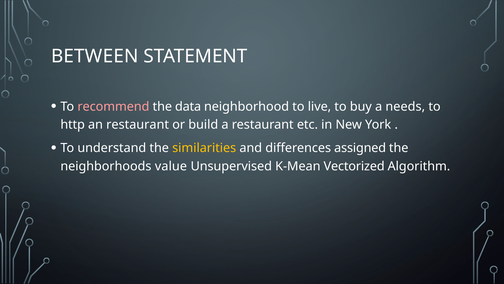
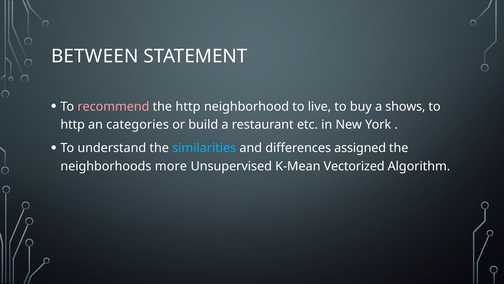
the data: data -> http
needs: needs -> shows
an restaurant: restaurant -> categories
similarities colour: yellow -> light blue
value: value -> more
